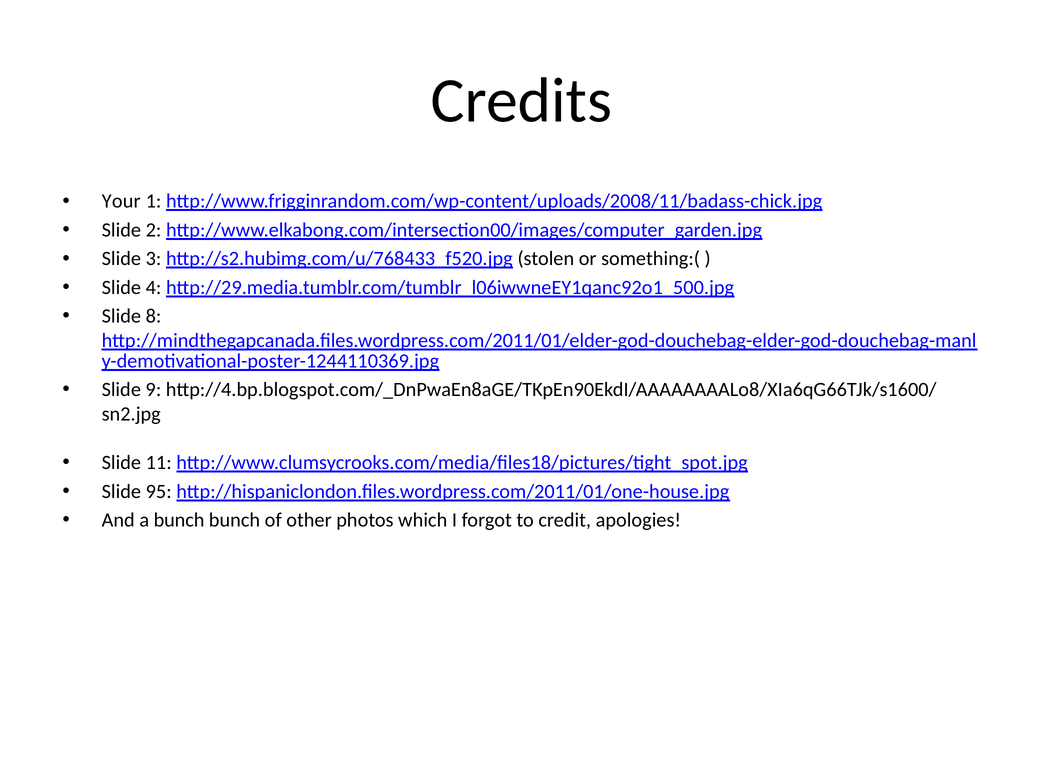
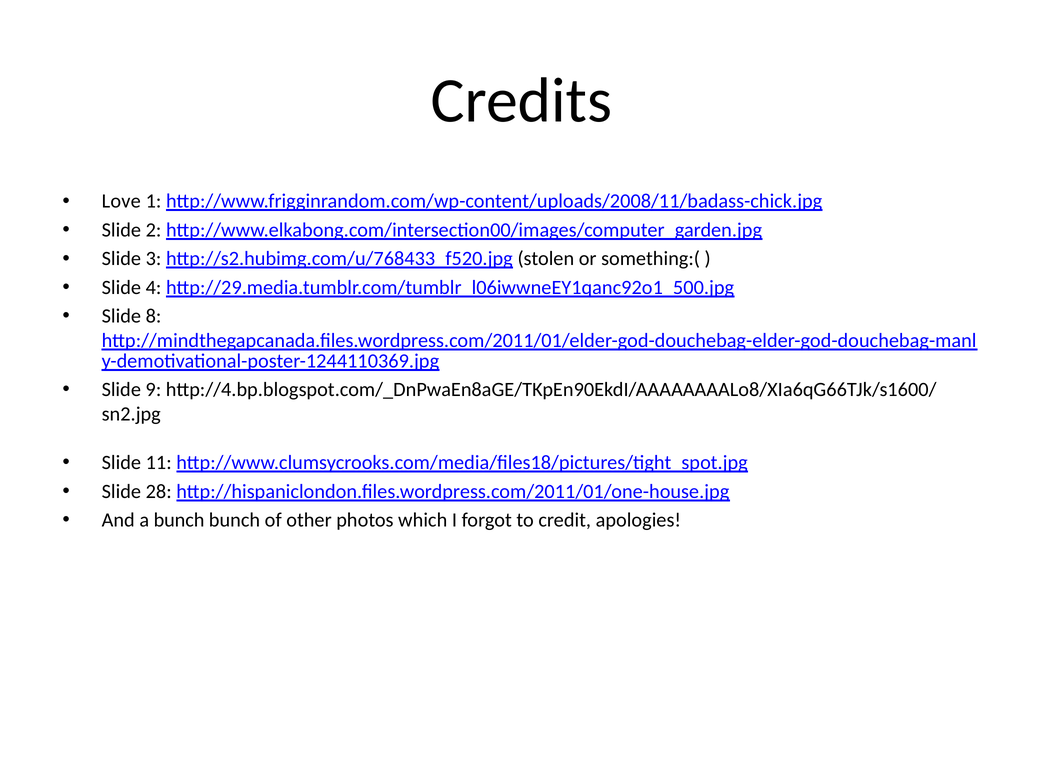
Your: Your -> Love
95: 95 -> 28
